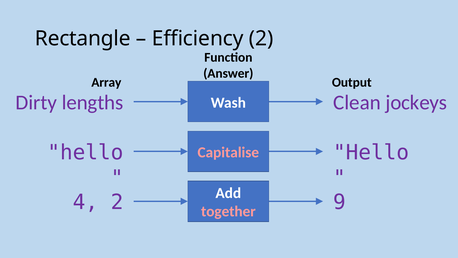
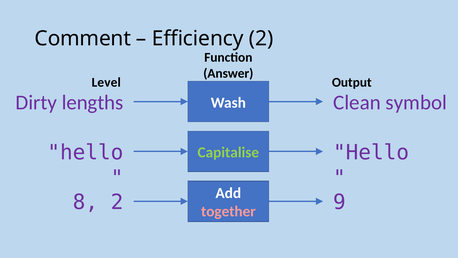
Rectangle: Rectangle -> Comment
Array: Array -> Level
jockeys: jockeys -> symbol
Capitalise colour: pink -> light green
4: 4 -> 8
